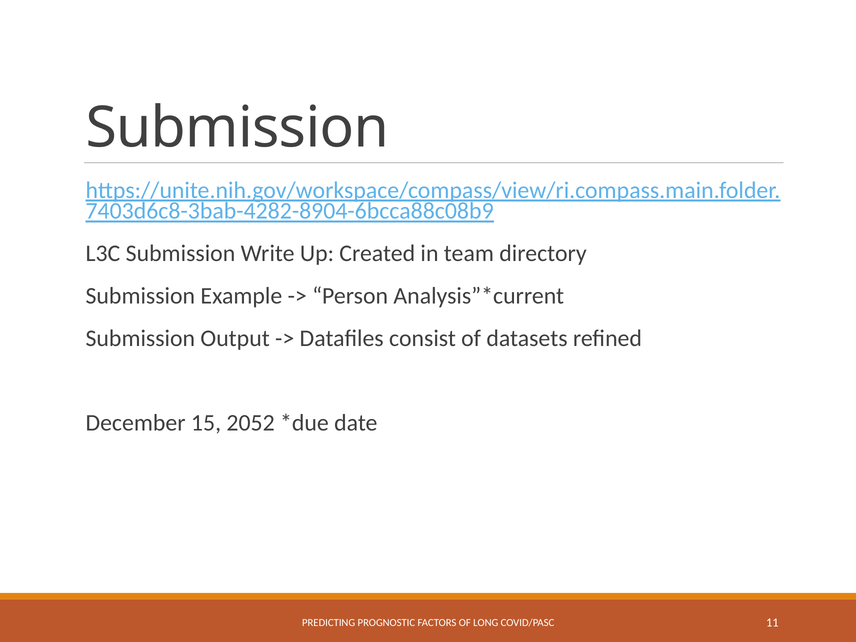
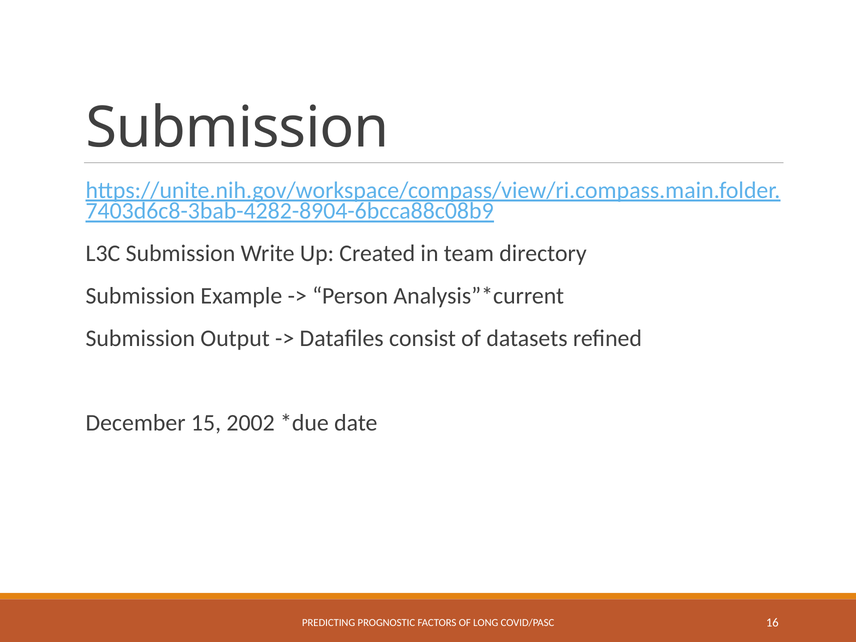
2052: 2052 -> 2002
11: 11 -> 16
